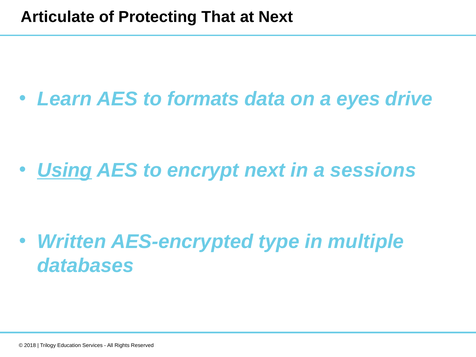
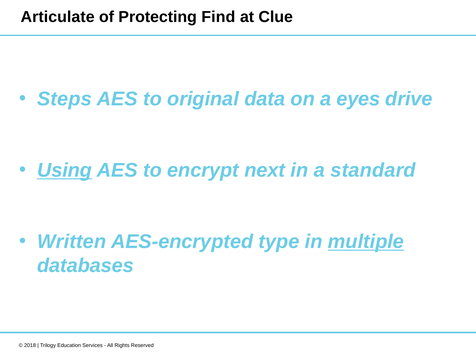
That: That -> Find
at Next: Next -> Clue
Learn: Learn -> Steps
formats: formats -> original
sessions: sessions -> standard
multiple underline: none -> present
